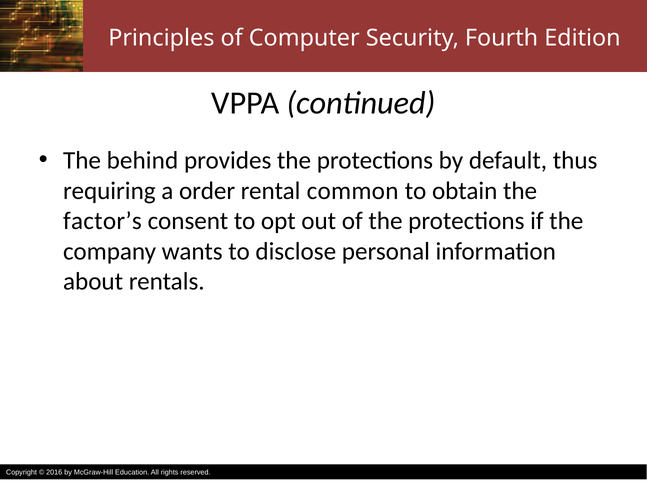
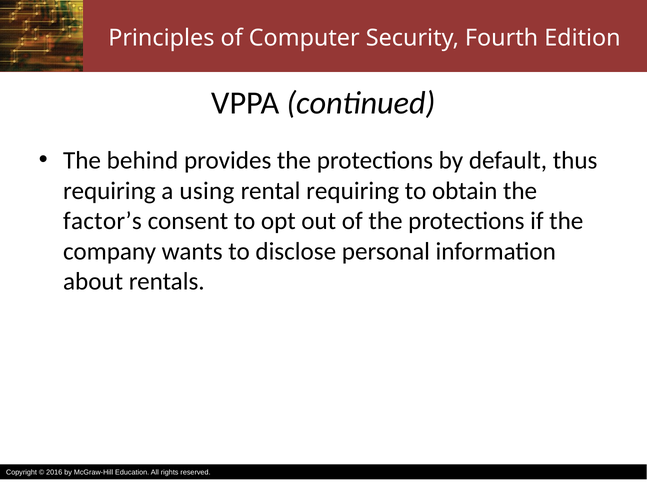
order: order -> using
rental common: common -> requiring
